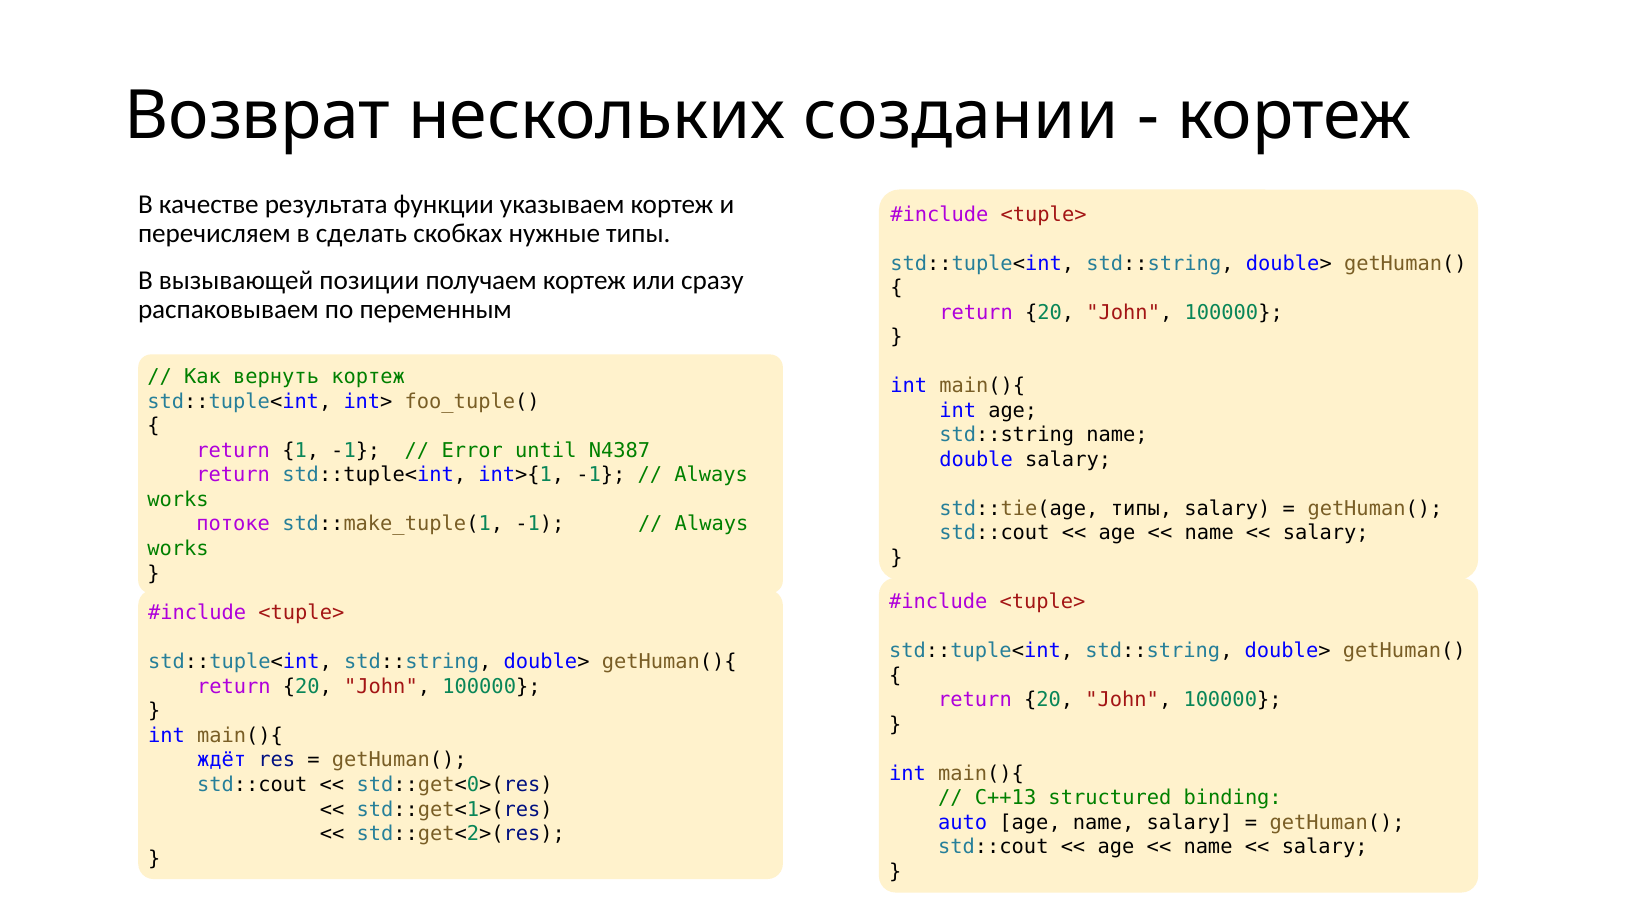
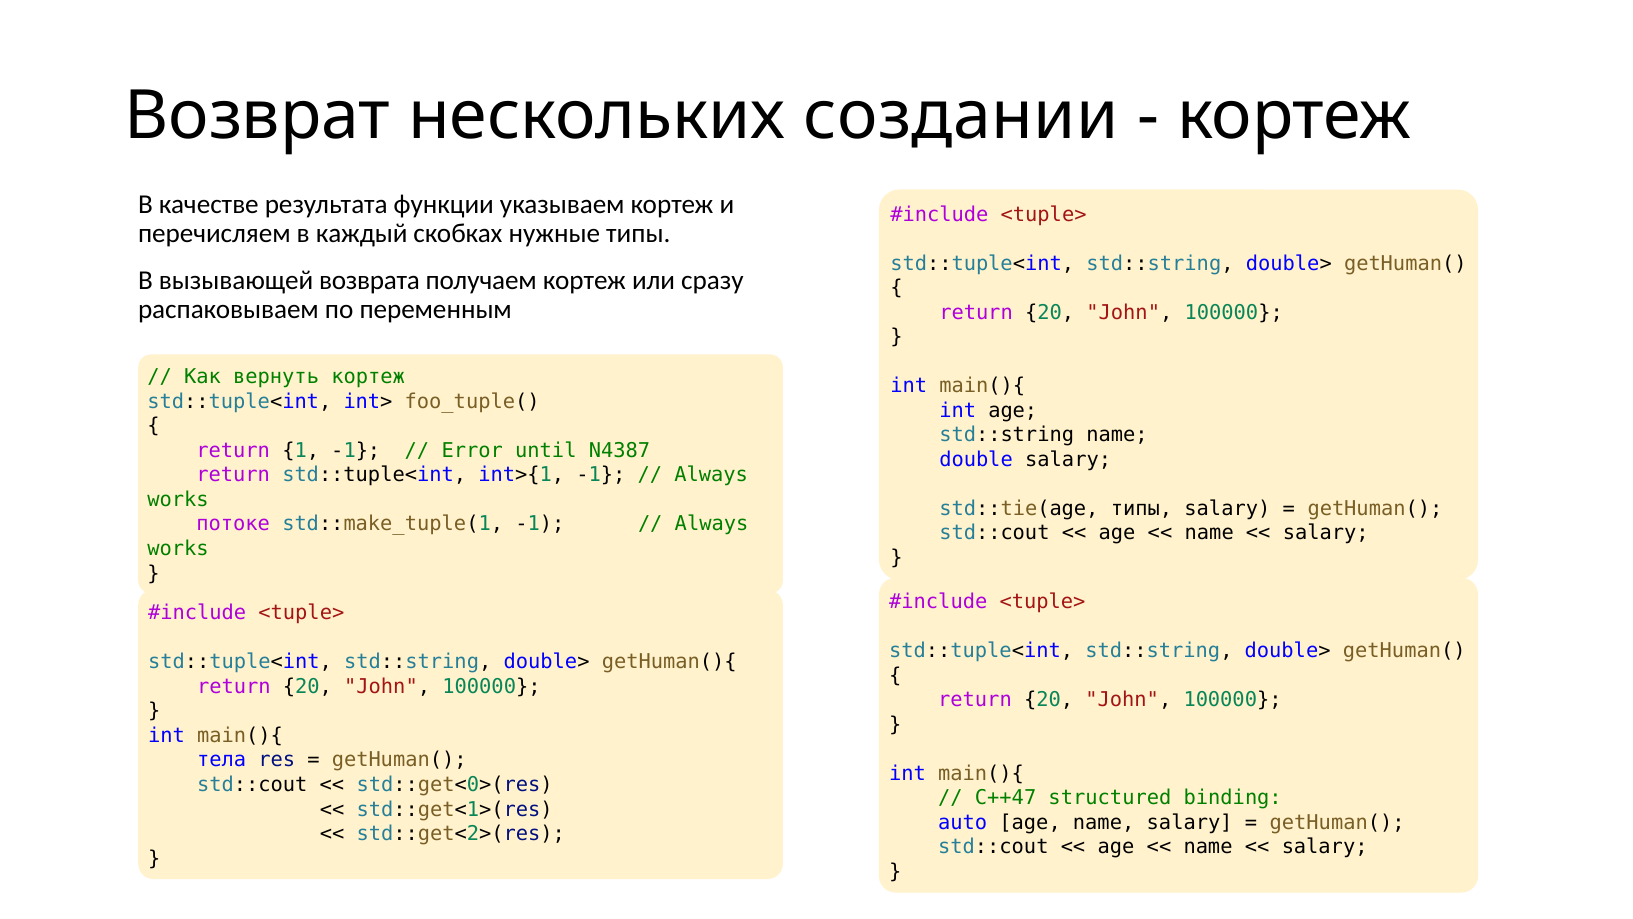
сделать: сделать -> каждый
позиции: позиции -> возврата
ждёт: ждёт -> тела
C++13: C++13 -> C++47
